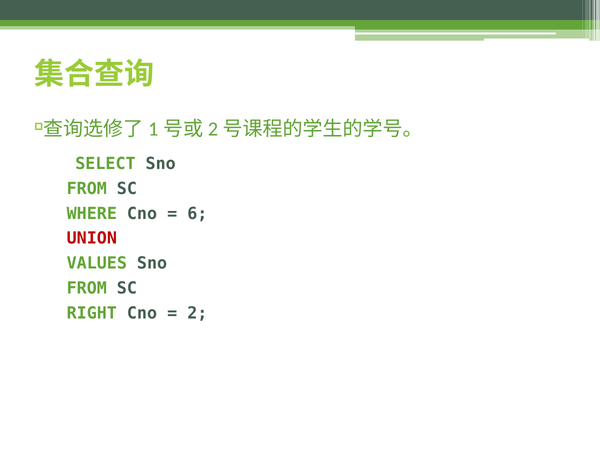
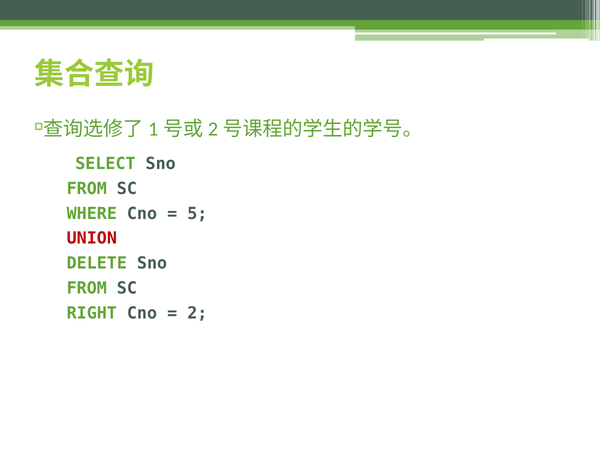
6: 6 -> 5
VALUES: VALUES -> DELETE
